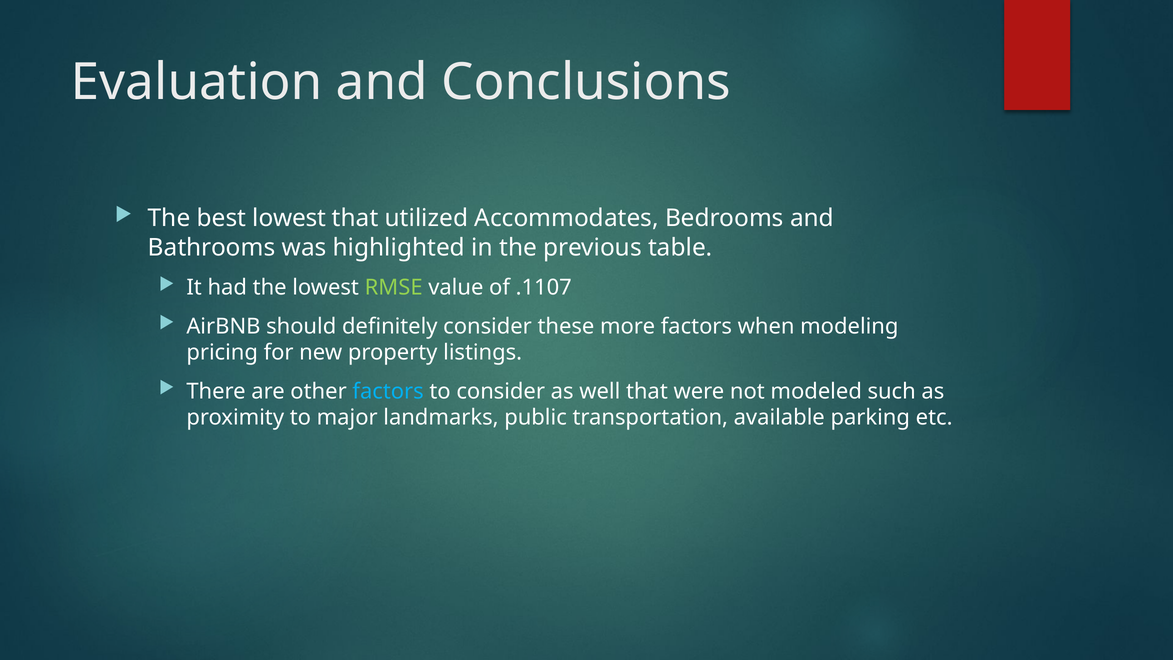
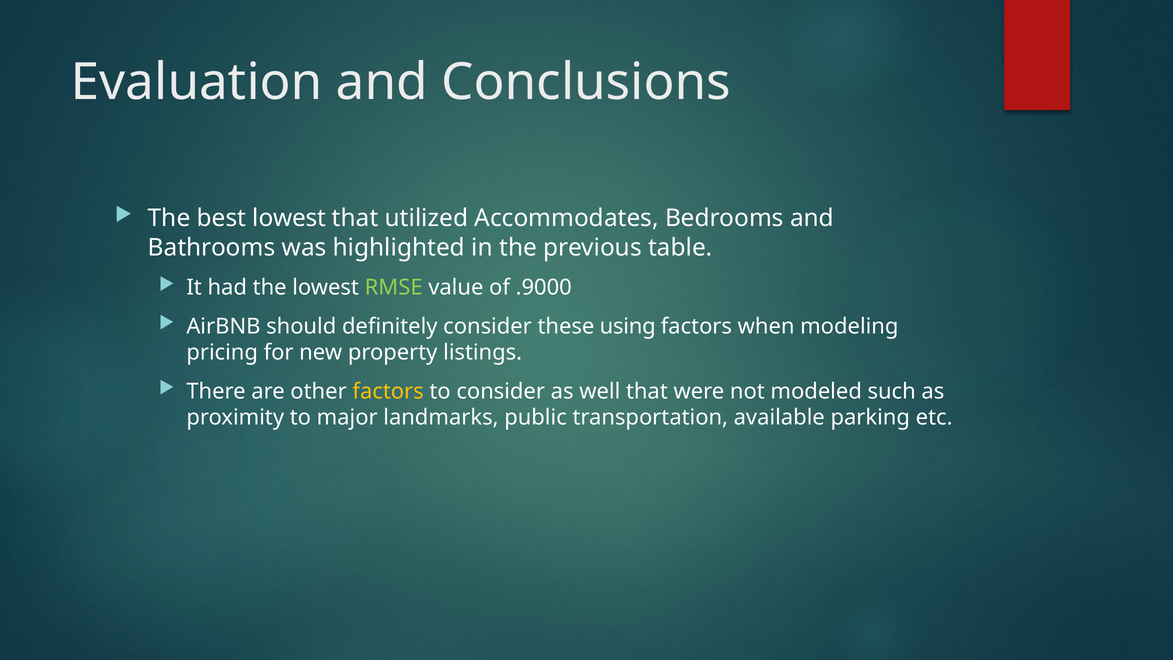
.1107: .1107 -> .9000
more: more -> using
factors at (388, 391) colour: light blue -> yellow
